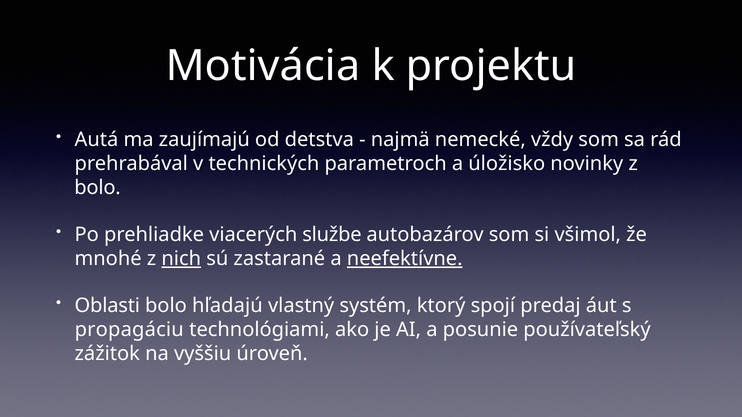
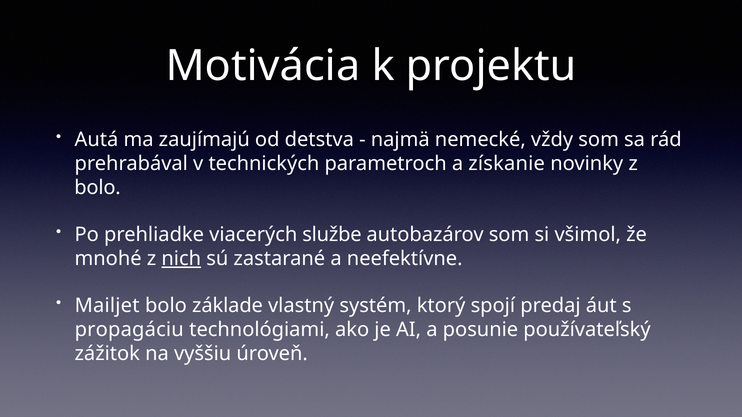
úložisko: úložisko -> získanie
neefektívne underline: present -> none
Oblasti: Oblasti -> Mailjet
hľadajú: hľadajú -> základe
